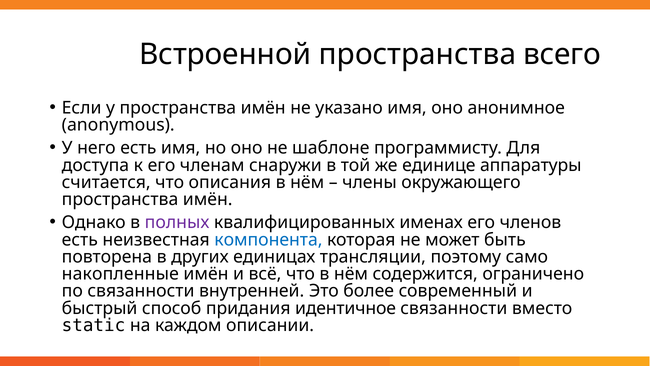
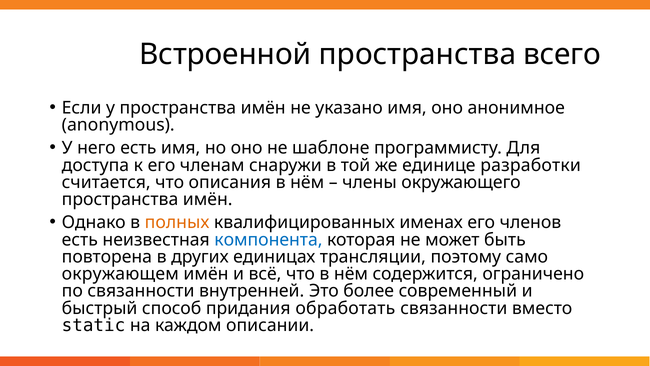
аппаратуры: аппаратуры -> разработки
полных colour: purple -> orange
накопленные: накопленные -> окружающем
идентичное: идентичное -> обработать
